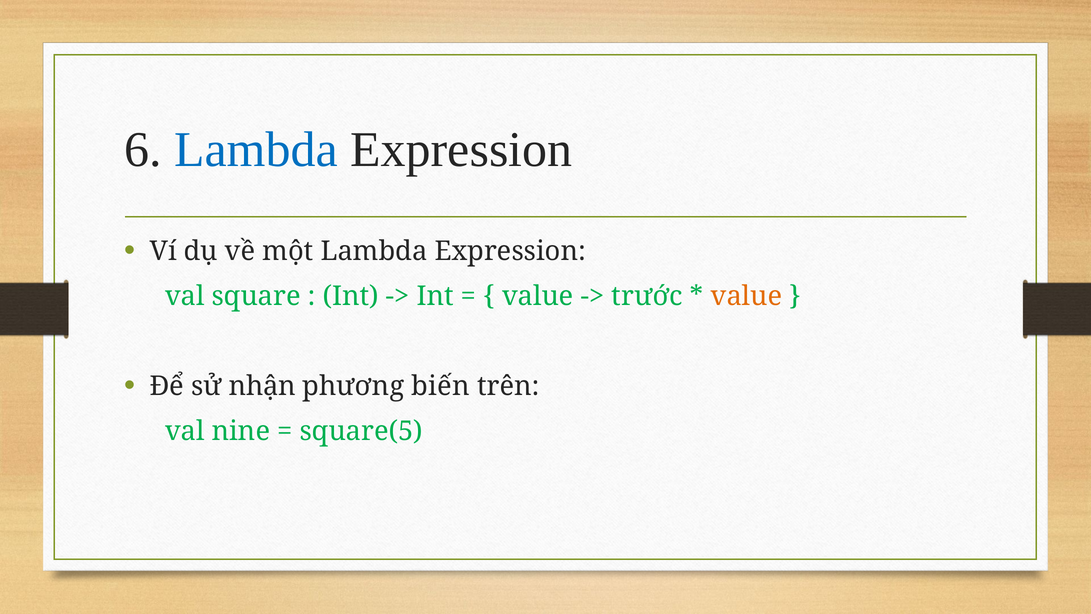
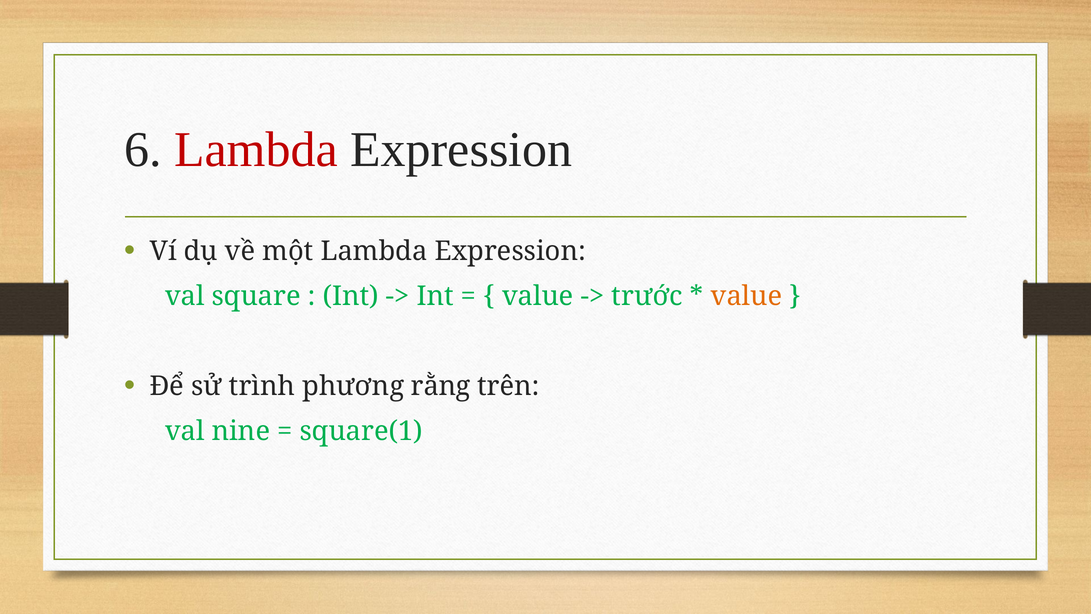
Lambda at (256, 150) colour: blue -> red
nhận: nhận -> trình
biến: biến -> rằng
square(5: square(5 -> square(1
